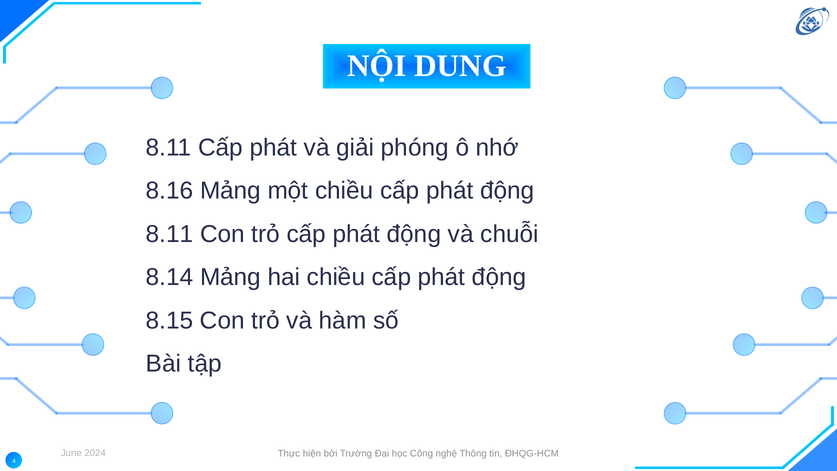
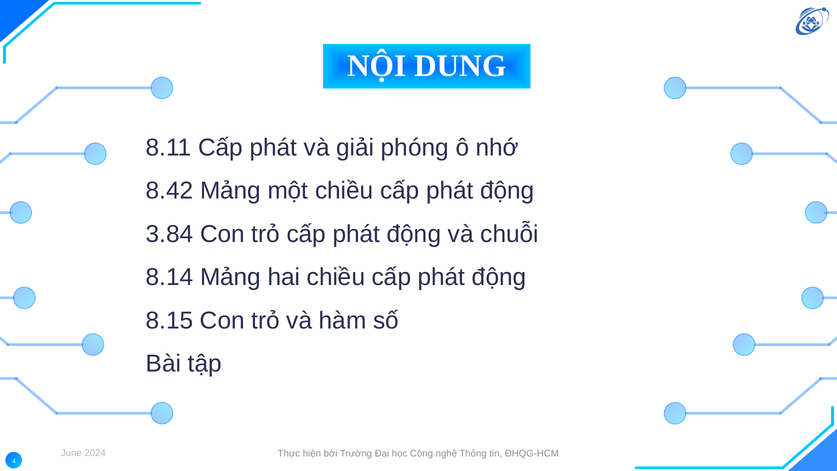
8.16: 8.16 -> 8.42
8.11 at (170, 234): 8.11 -> 3.84
